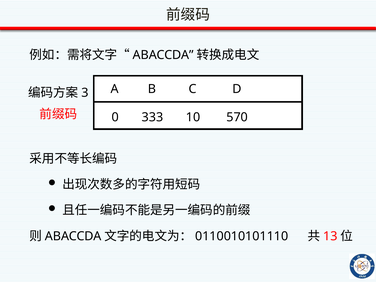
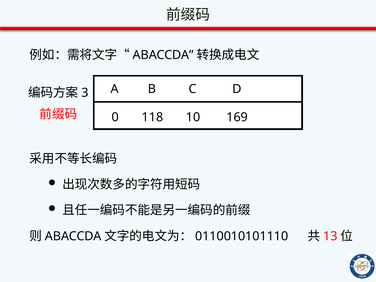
333: 333 -> 118
570: 570 -> 169
